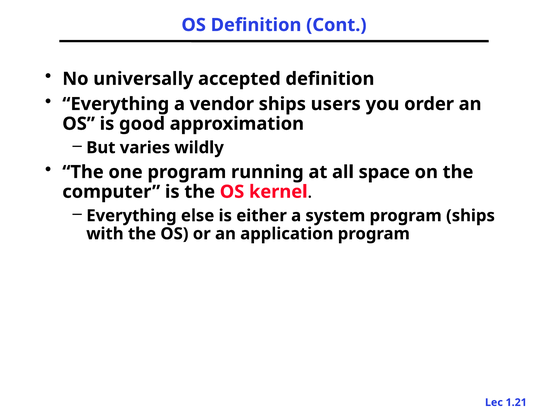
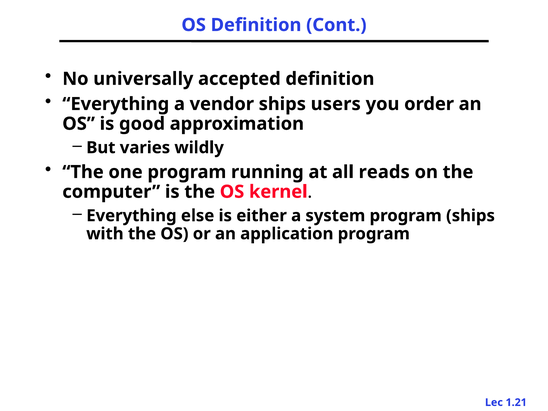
space: space -> reads
